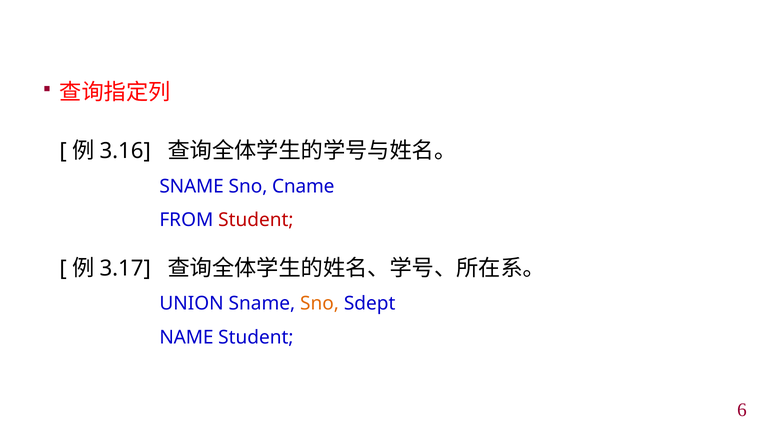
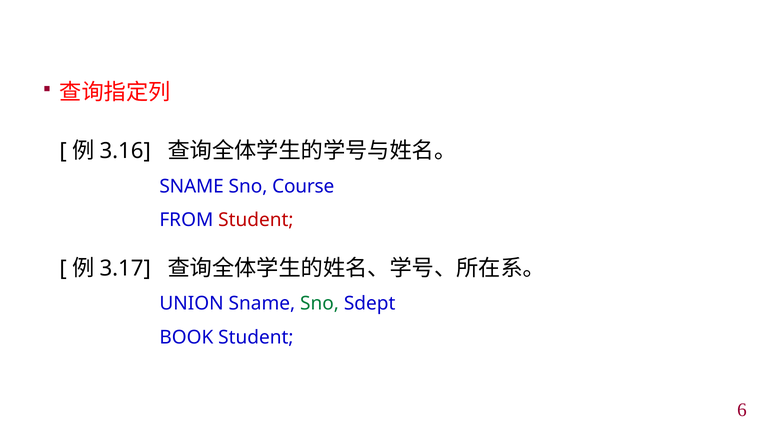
Cname: Cname -> Course
Sno at (320, 303) colour: orange -> green
NAME: NAME -> BOOK
